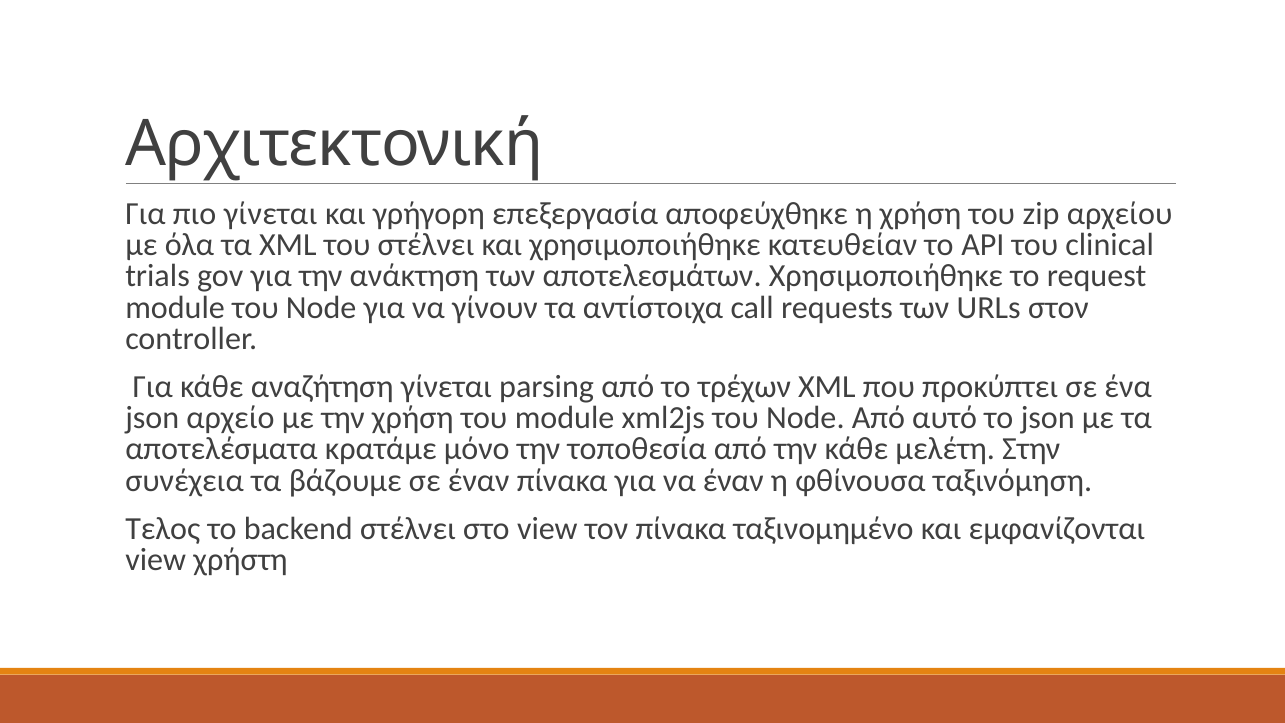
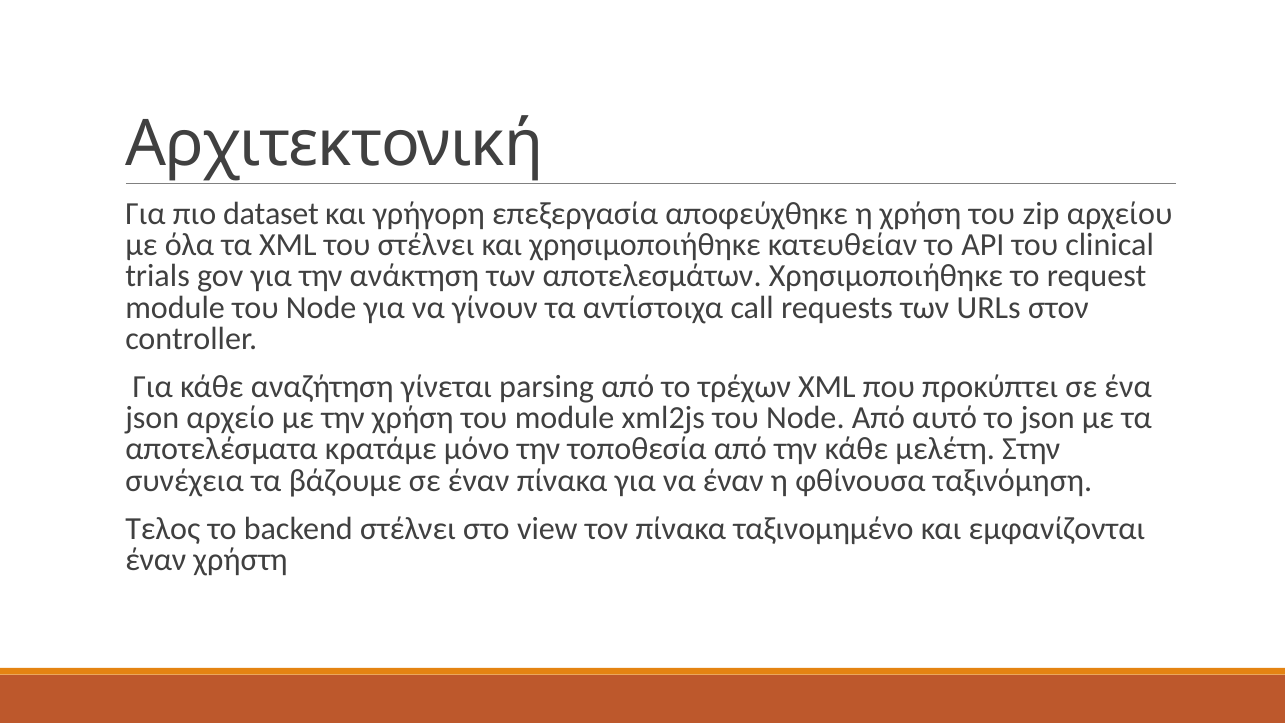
πιο γίνεται: γίνεται -> dataset
view at (156, 560): view -> έναν
